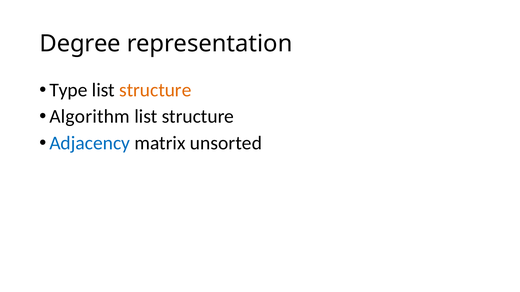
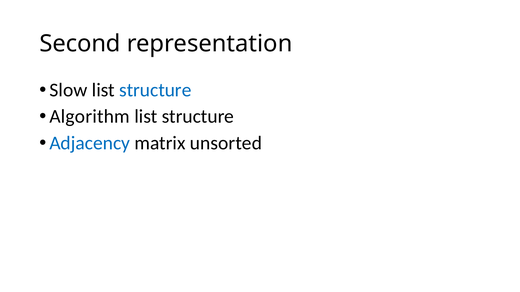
Degree: Degree -> Second
Type: Type -> Slow
structure at (155, 90) colour: orange -> blue
